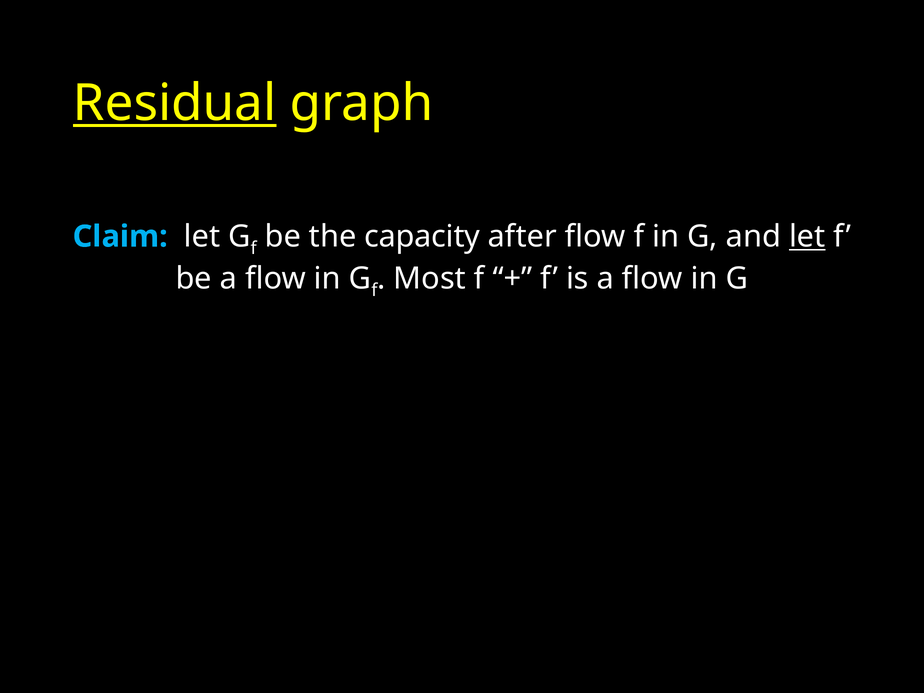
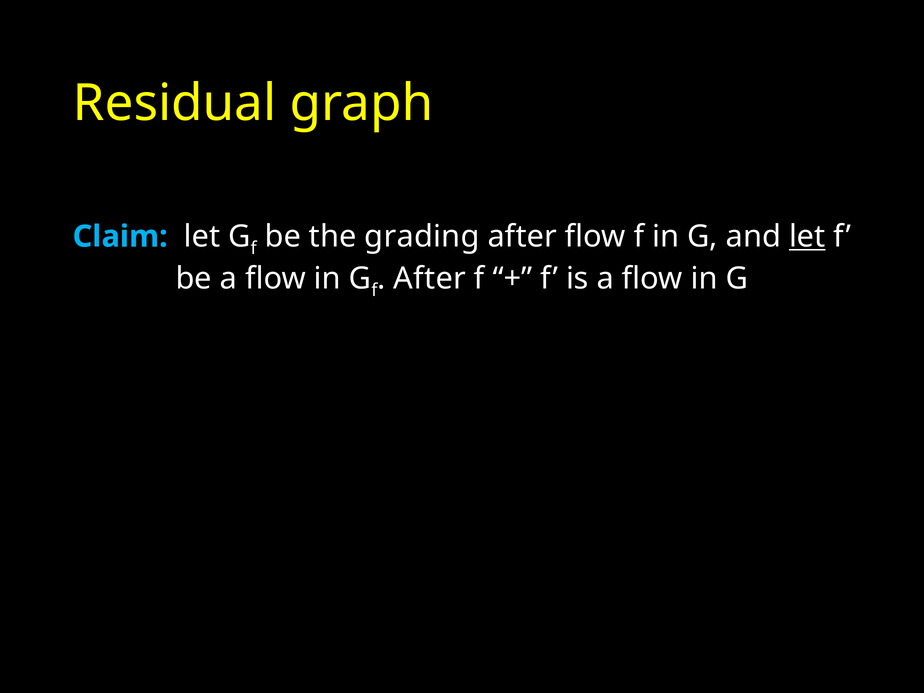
Residual underline: present -> none
capacity: capacity -> grading
Most at (430, 279): Most -> After
